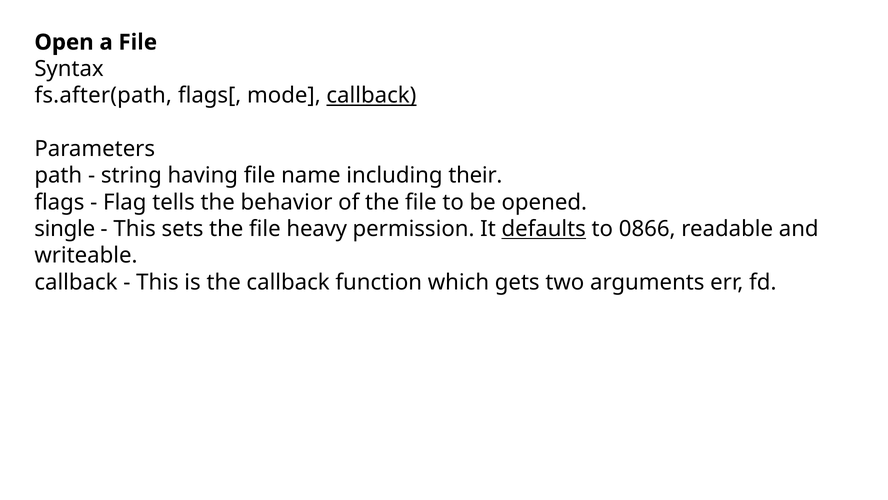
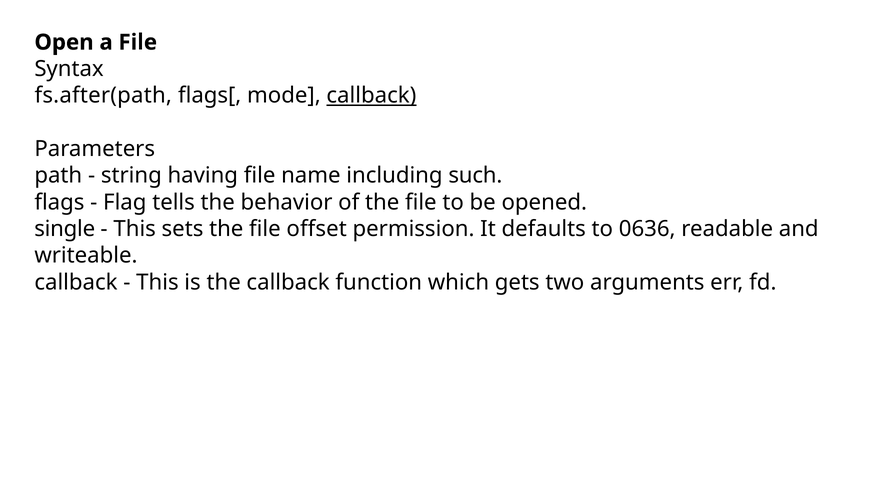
their: their -> such
heavy: heavy -> offset
defaults underline: present -> none
0866: 0866 -> 0636
